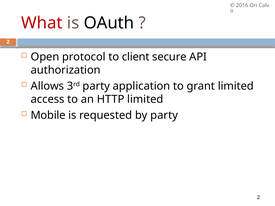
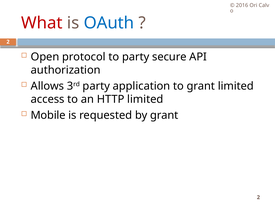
OAuth colour: black -> blue
to client: client -> party
by party: party -> grant
